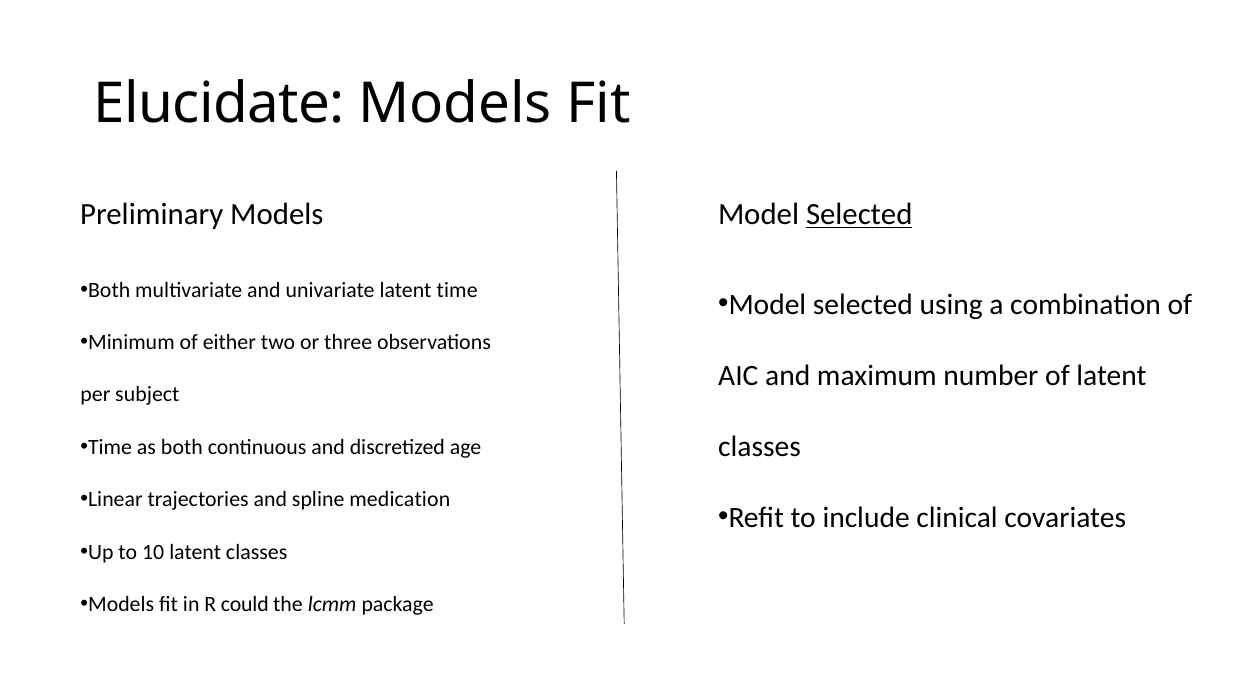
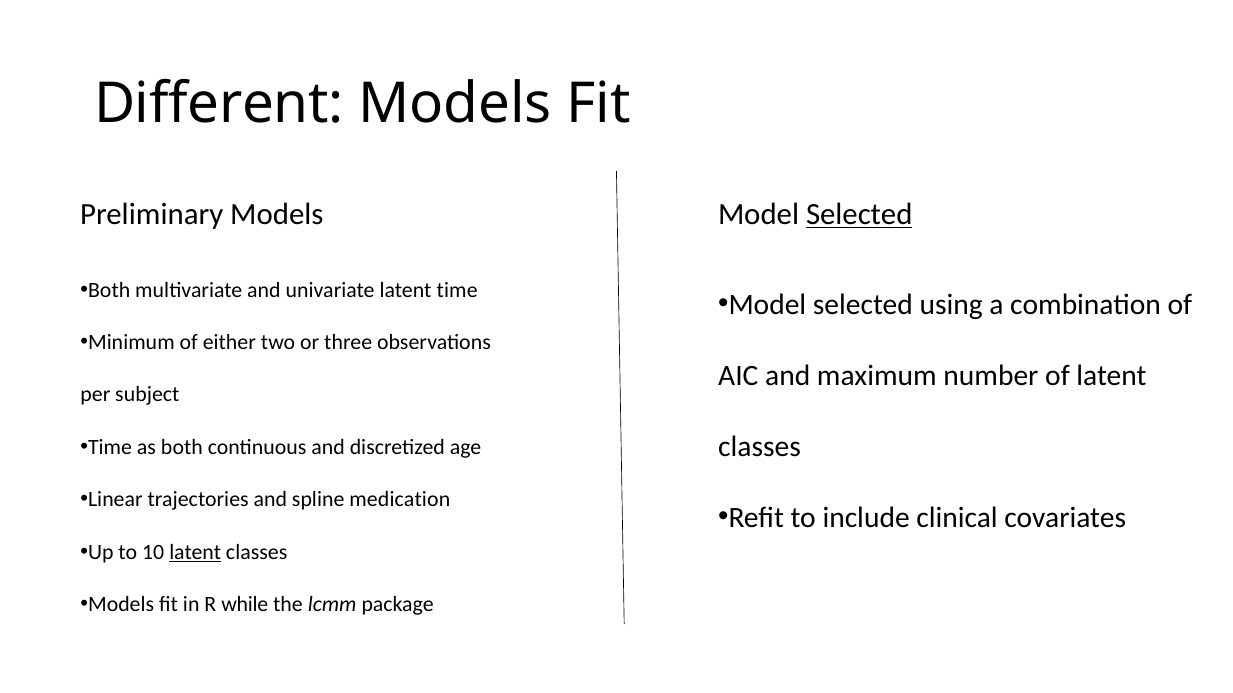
Elucidate: Elucidate -> Different
latent at (195, 552) underline: none -> present
could: could -> while
